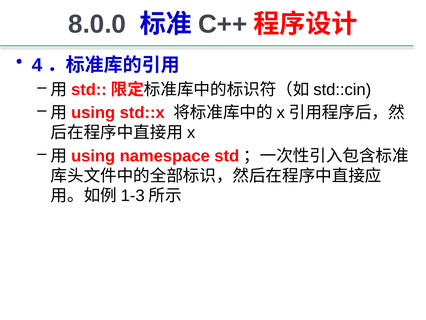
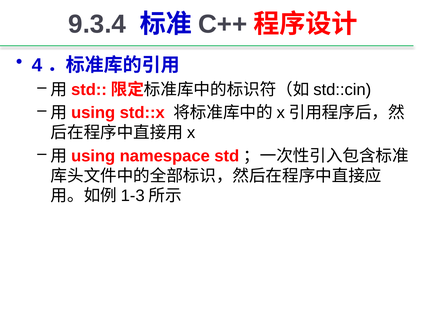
8.0.0: 8.0.0 -> 9.3.4
